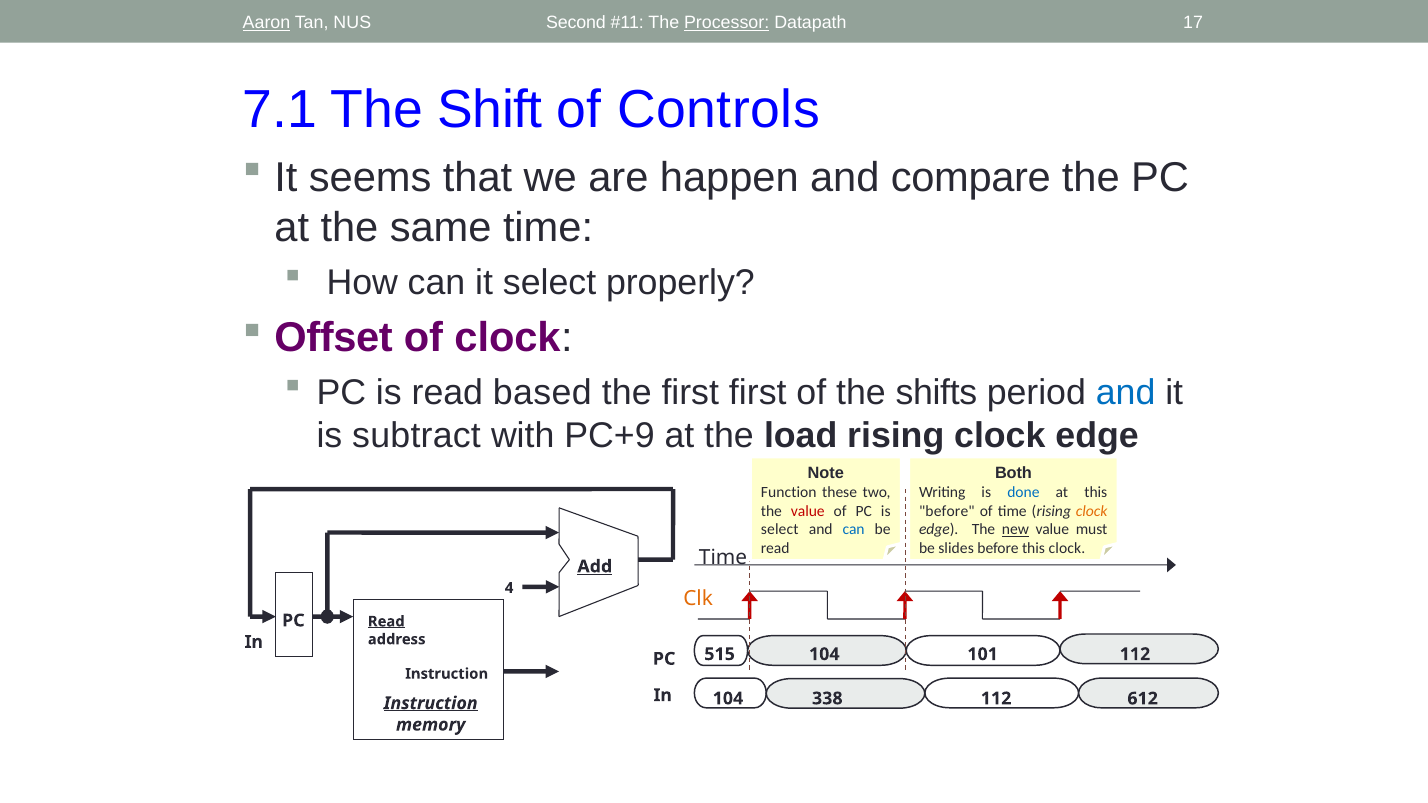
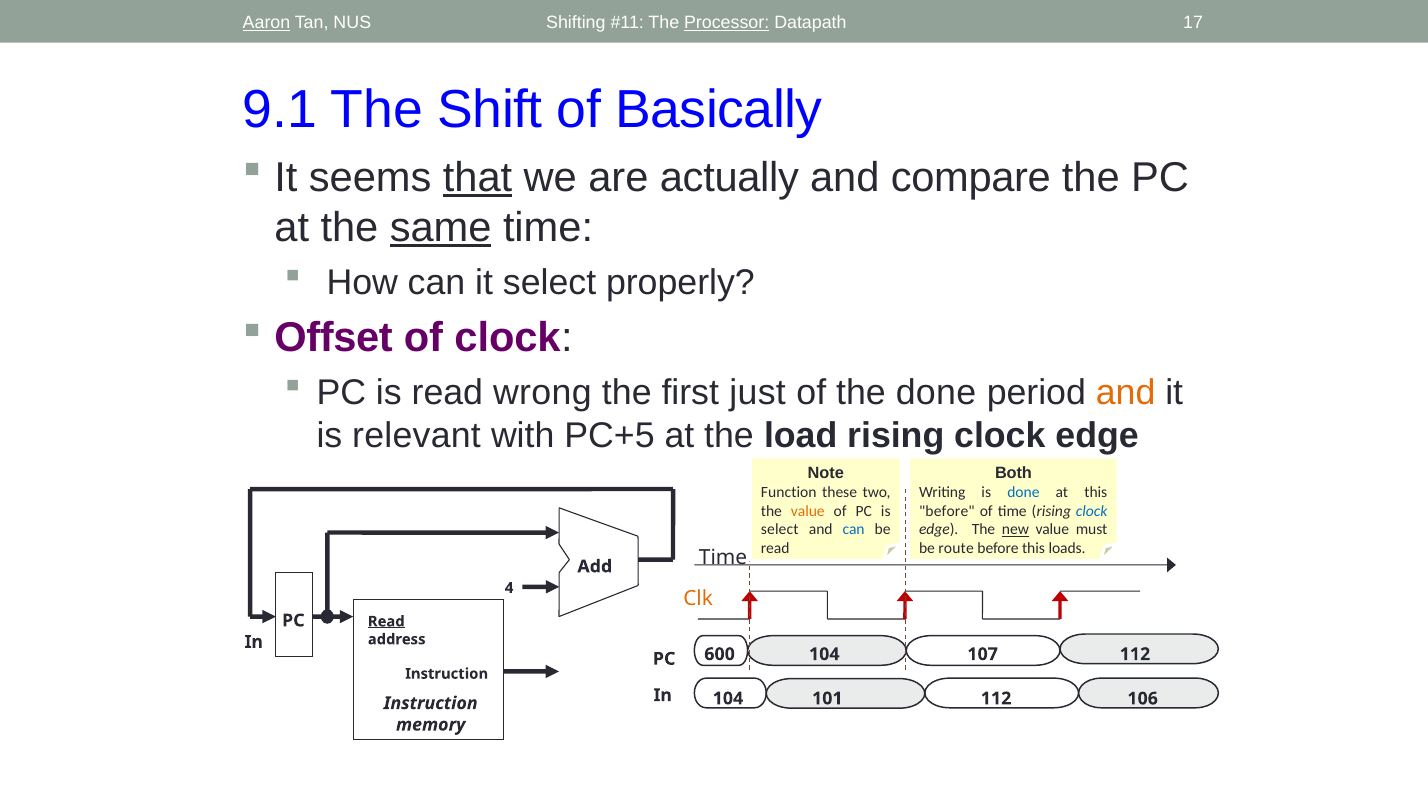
Second: Second -> Shifting
7.1: 7.1 -> 9.1
Controls: Controls -> Basically
that underline: none -> present
happen: happen -> actually
same underline: none -> present
based: based -> wrong
first first: first -> just
the shifts: shifts -> done
and at (1126, 393) colour: blue -> orange
subtract: subtract -> relevant
PC+9: PC+9 -> PC+5
value at (808, 511) colour: red -> orange
clock at (1092, 511) colour: orange -> blue
slides: slides -> route
this clock: clock -> loads
Add underline: present -> none
515: 515 -> 600
101: 101 -> 107
338: 338 -> 101
612: 612 -> 106
Instruction at (431, 703) underline: present -> none
